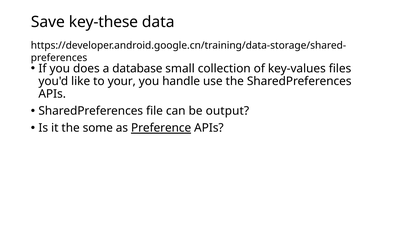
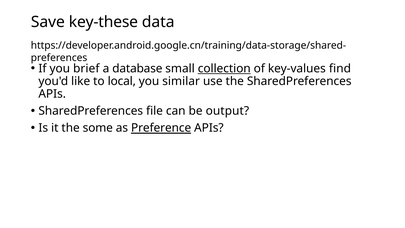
does: does -> brief
collection underline: none -> present
files: files -> find
your: your -> local
handle: handle -> similar
